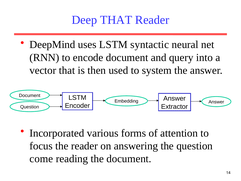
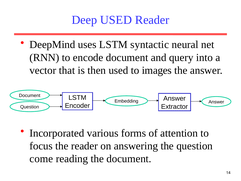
Deep THAT: THAT -> USED
system: system -> images
